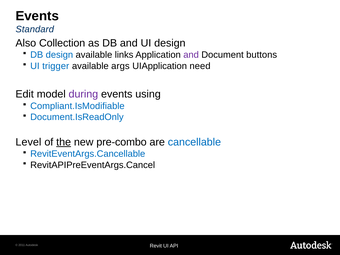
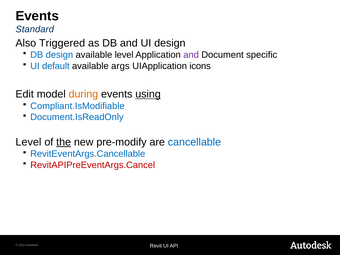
Collection: Collection -> Triggered
available links: links -> level
buttons: buttons -> specific
trigger: trigger -> default
need: need -> icons
during colour: purple -> orange
using underline: none -> present
pre-combo: pre-combo -> pre-modify
RevitAPIPreEventArgs.Cancel colour: black -> red
